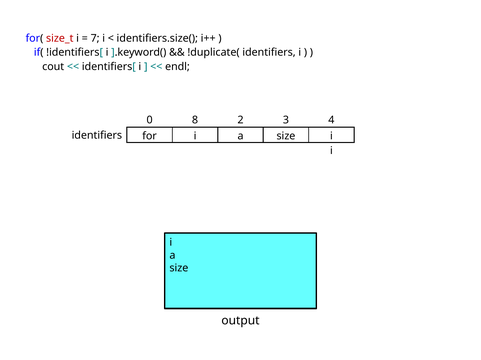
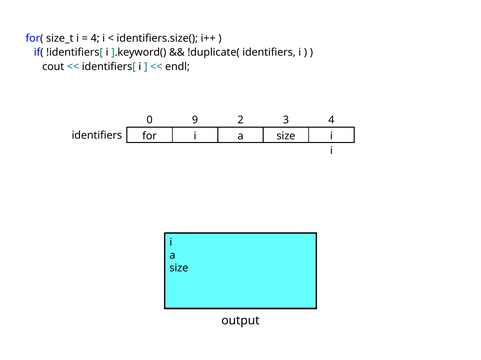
size_t colour: red -> black
7 at (95, 38): 7 -> 4
8: 8 -> 9
